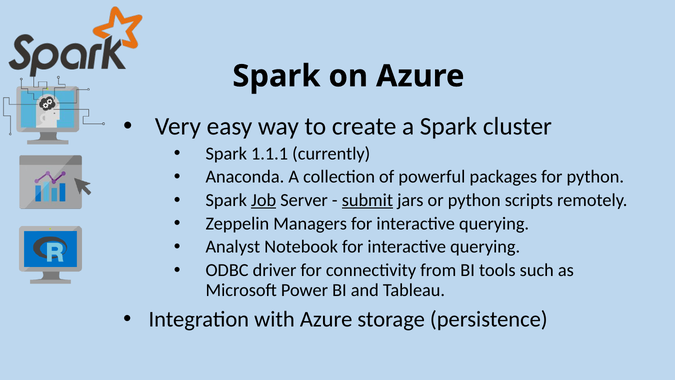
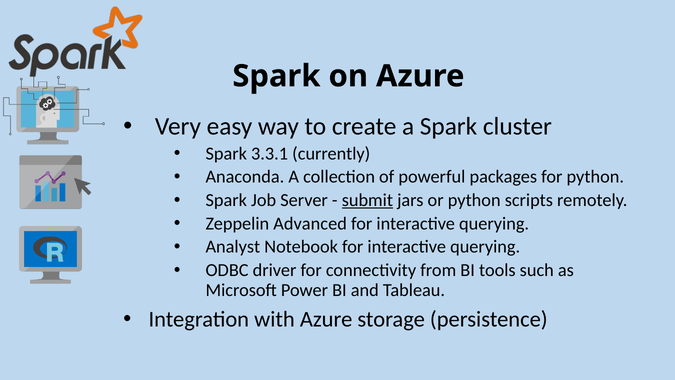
1.1.1: 1.1.1 -> 3.3.1
Job underline: present -> none
Managers: Managers -> Advanced
